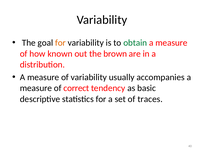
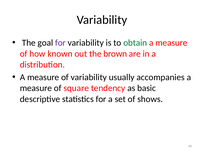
for at (60, 43) colour: orange -> purple
correct: correct -> square
traces: traces -> shows
